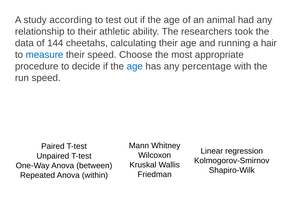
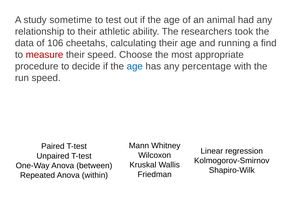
according: according -> sometime
144: 144 -> 106
hair: hair -> find
measure colour: blue -> red
